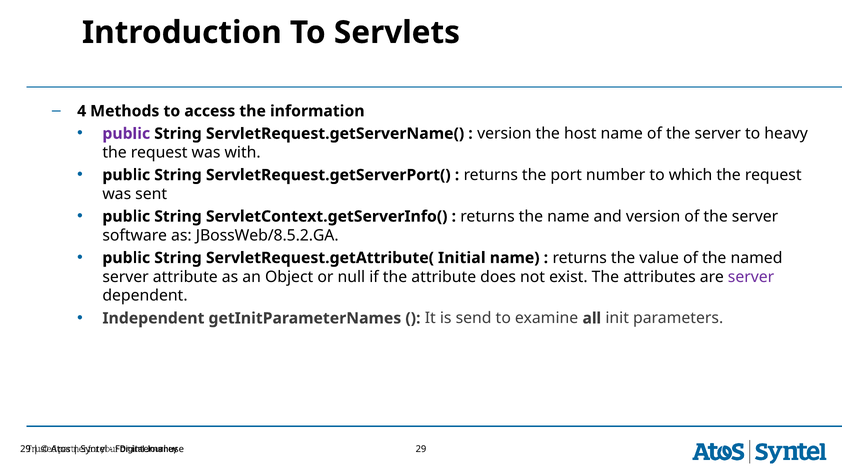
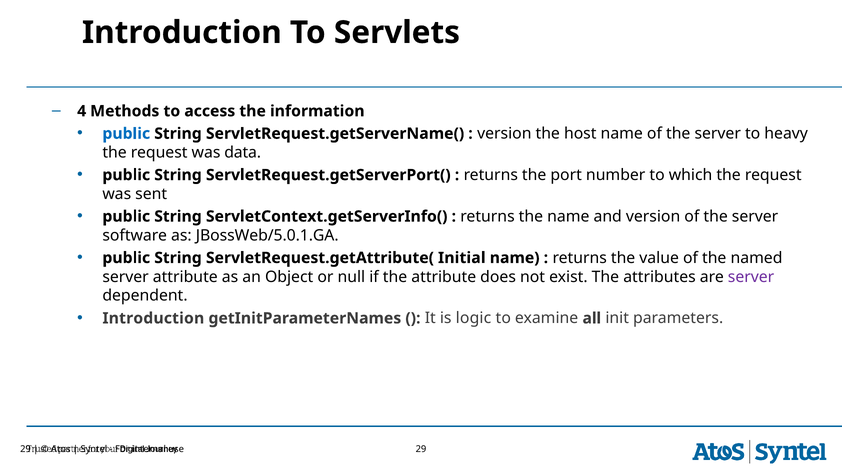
public at (126, 133) colour: purple -> blue
with: with -> data
JBossWeb/8.5.2.GA: JBossWeb/8.5.2.GA -> JBossWeb/5.0.1.GA
Independent at (153, 318): Independent -> Introduction
send: send -> logic
